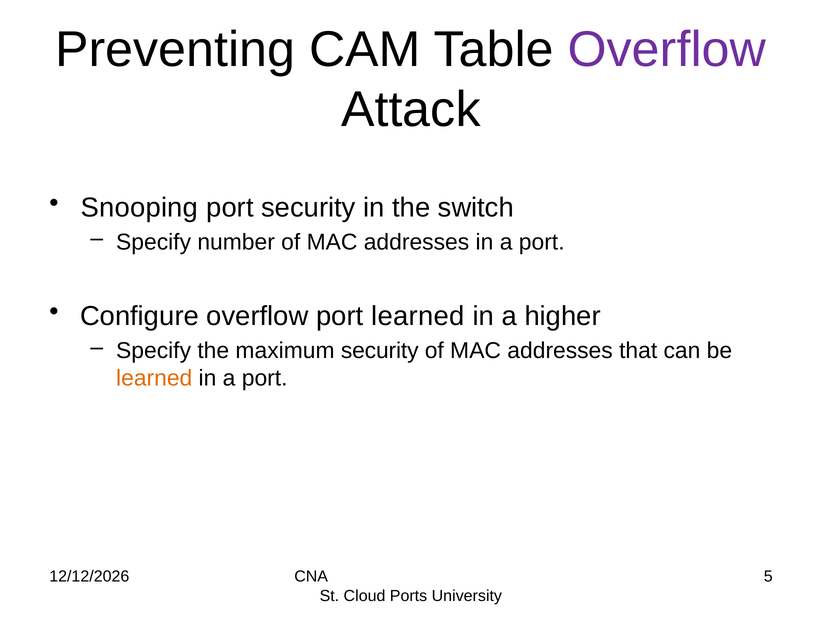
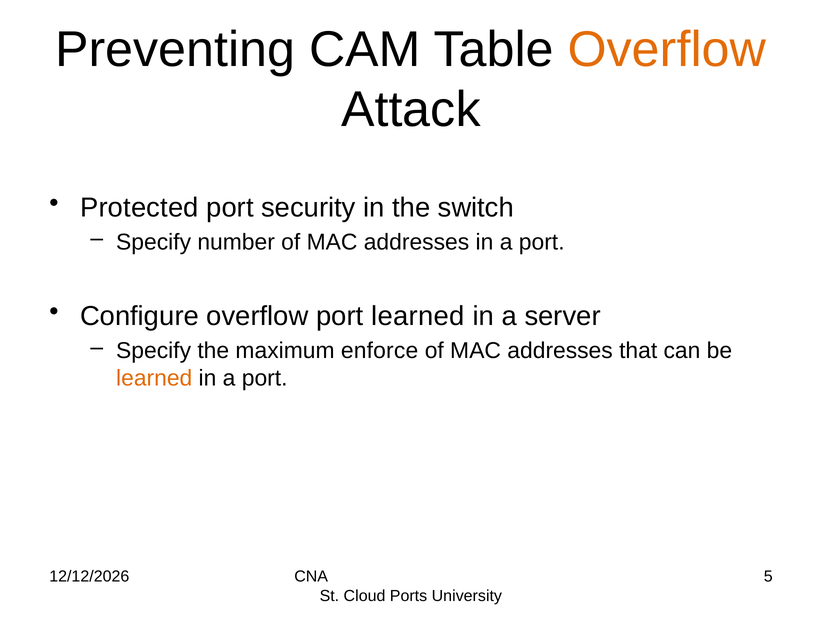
Overflow at (667, 49) colour: purple -> orange
Snooping: Snooping -> Protected
higher: higher -> server
maximum security: security -> enforce
